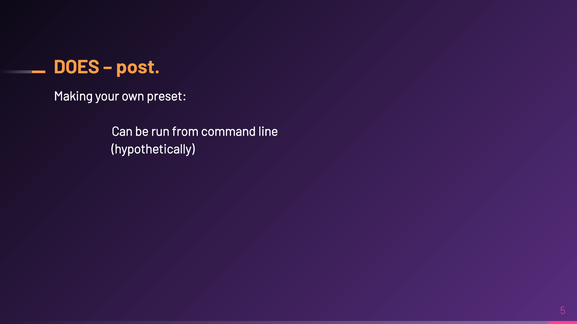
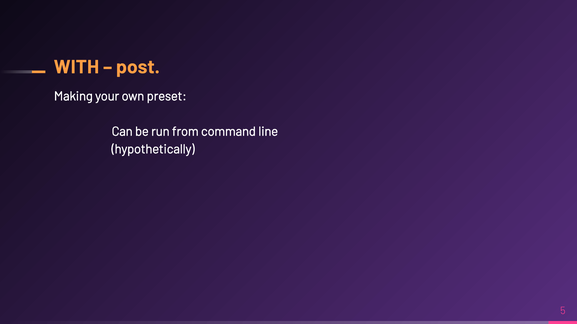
DOES: DOES -> WITH
